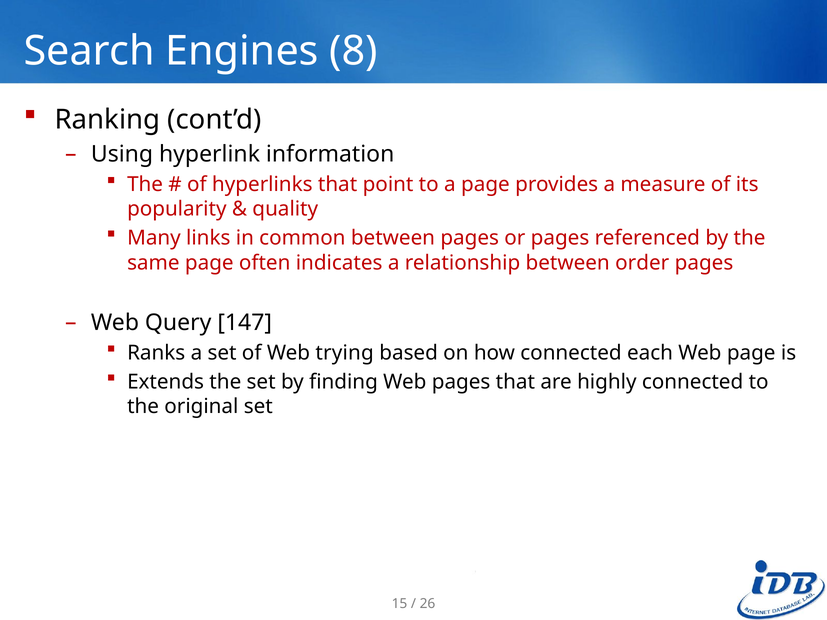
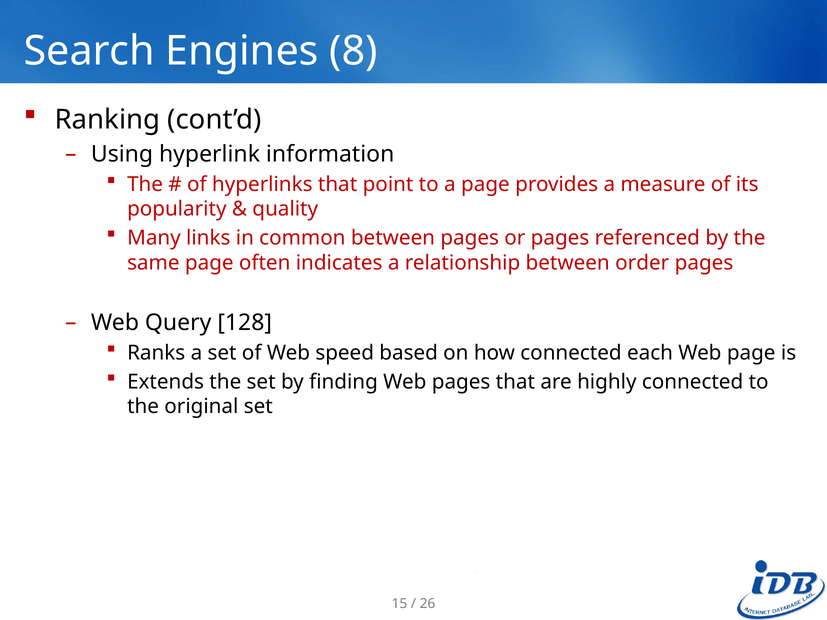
147: 147 -> 128
trying: trying -> speed
